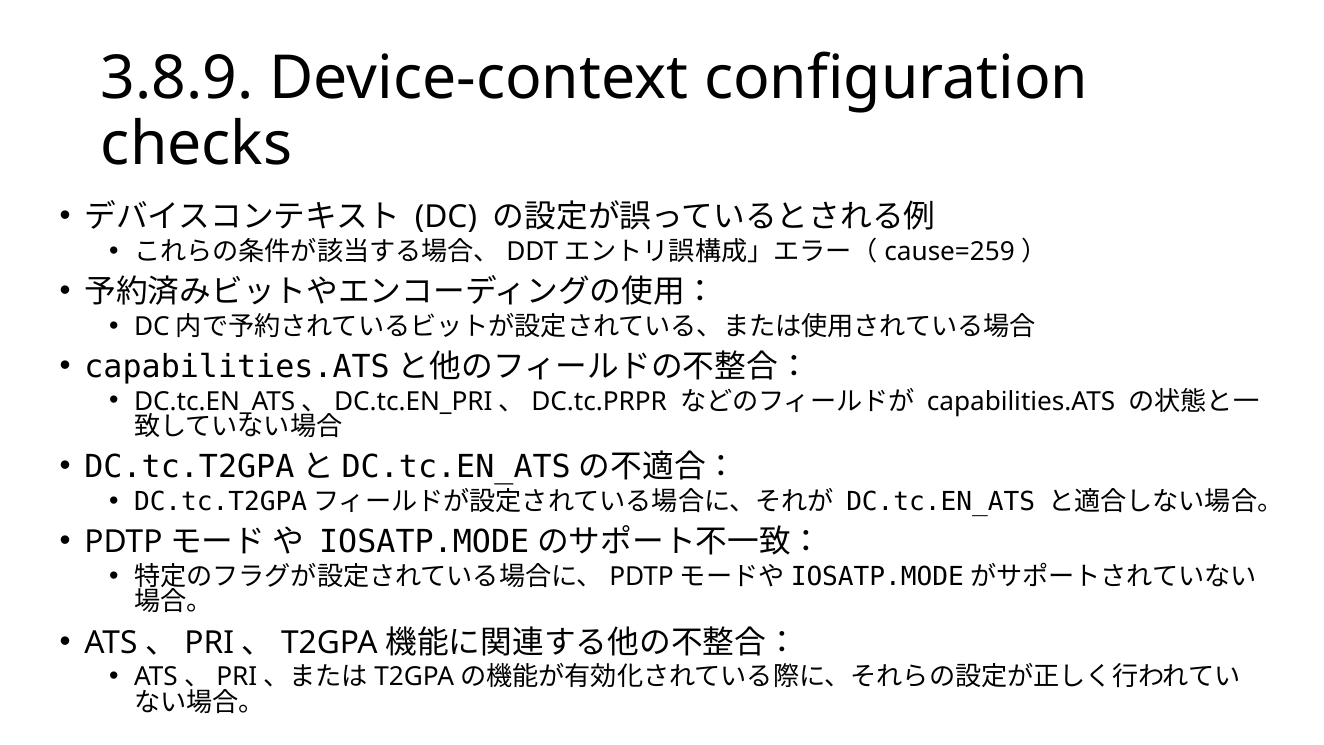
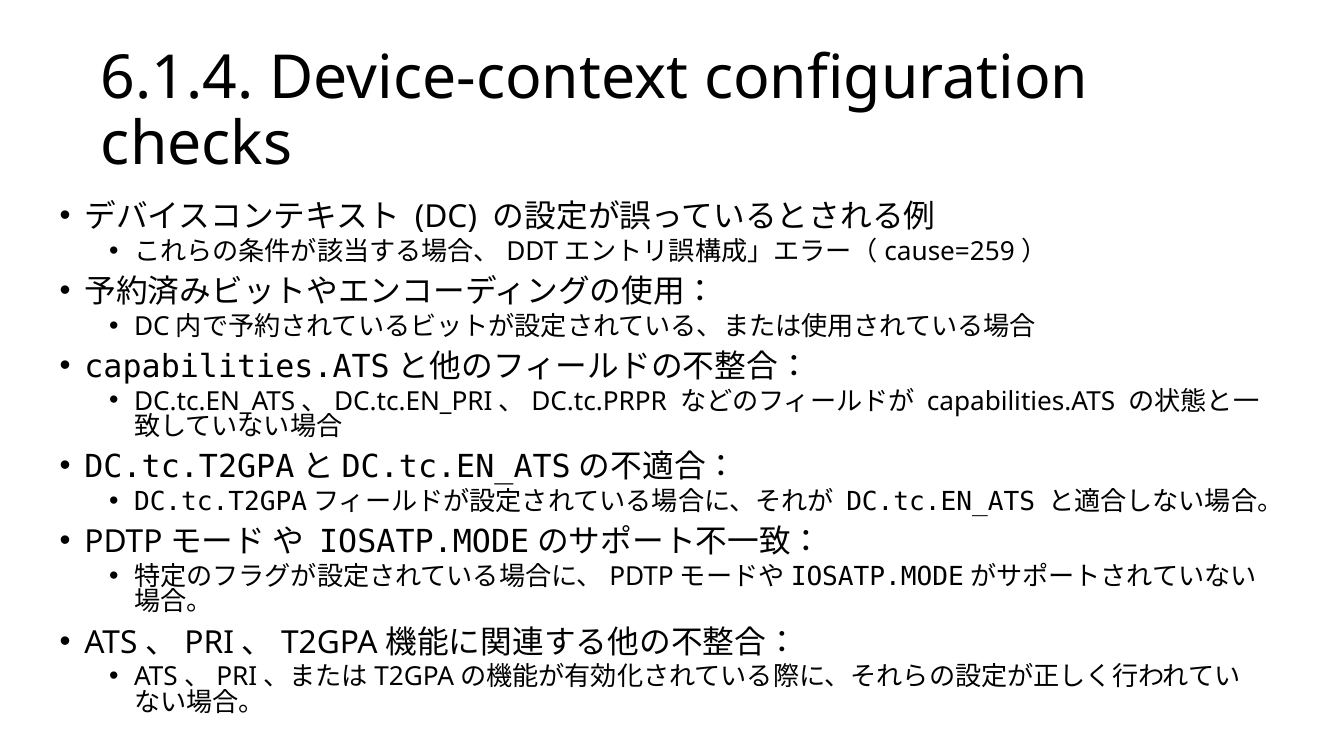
3.8.9: 3.8.9 -> 6.1.4
